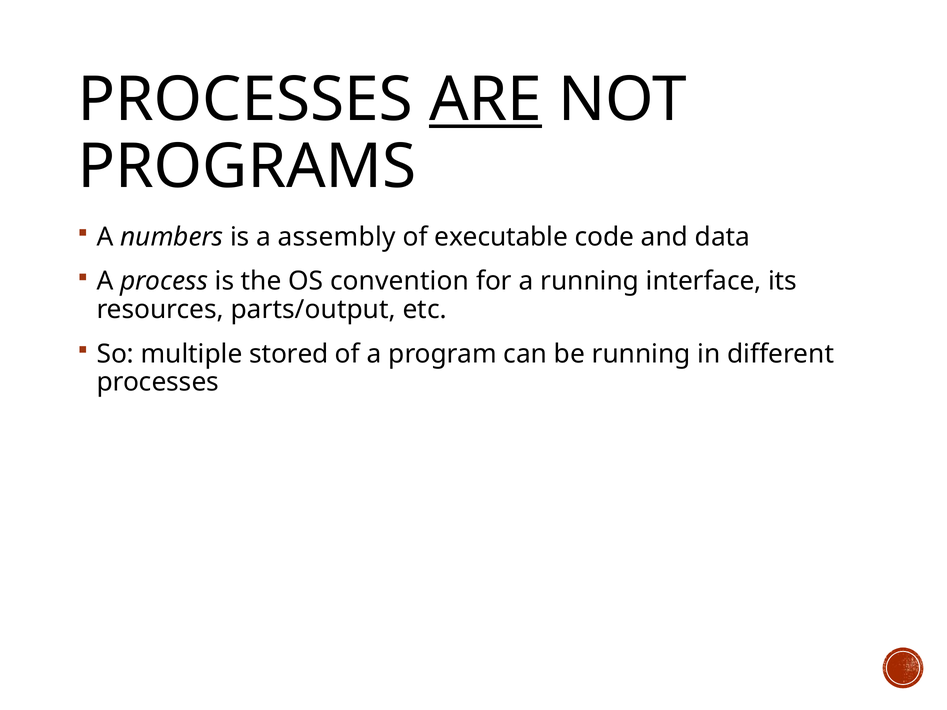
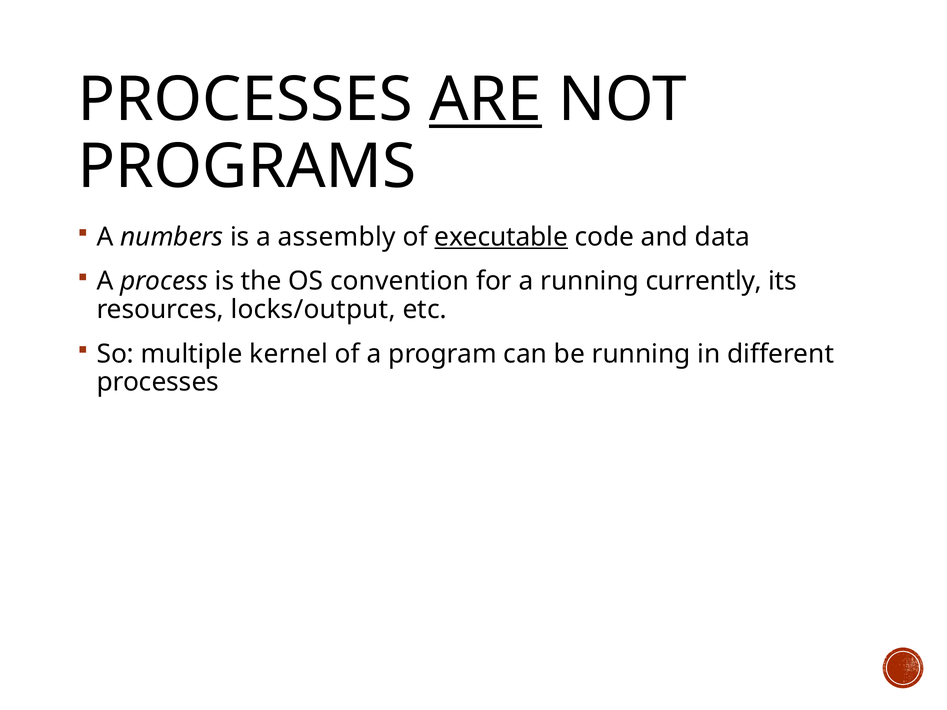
executable underline: none -> present
interface: interface -> currently
parts/output: parts/output -> locks/output
stored: stored -> kernel
